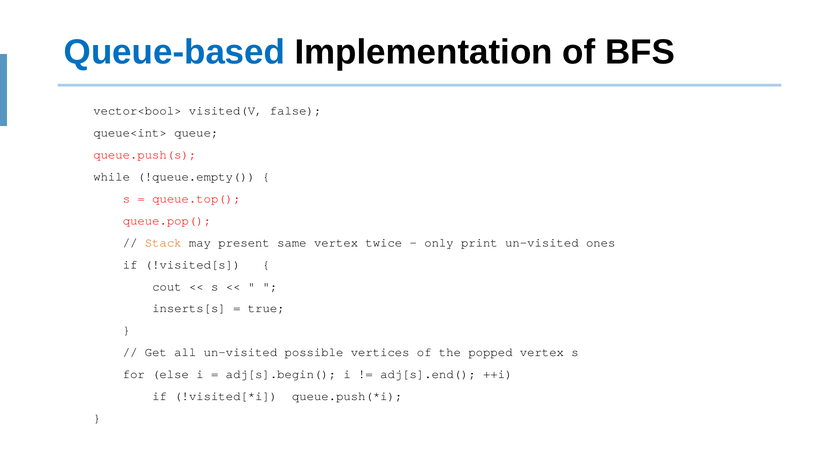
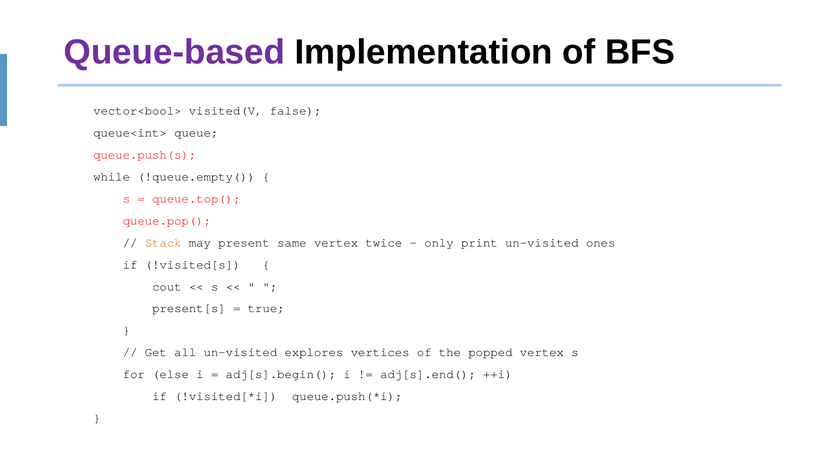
Queue-based colour: blue -> purple
inserts[s: inserts[s -> present[s
possible: possible -> explores
